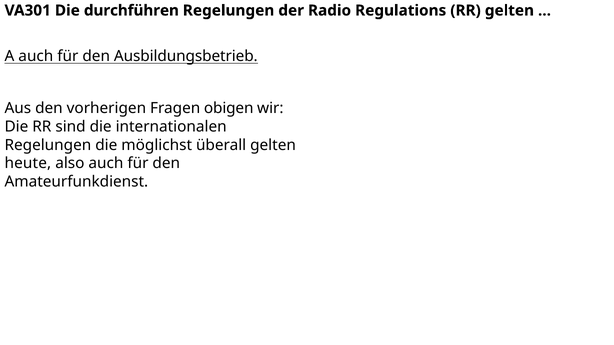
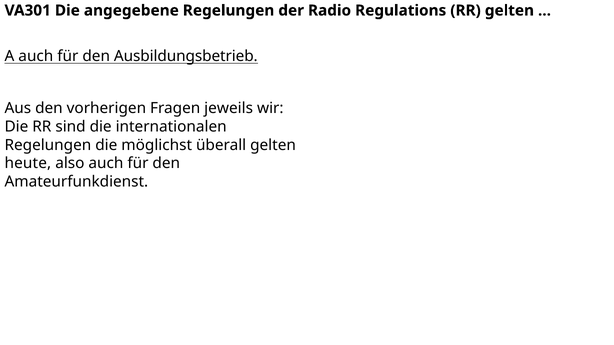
durchführen: durchführen -> angegebene
obigen: obigen -> jeweils
